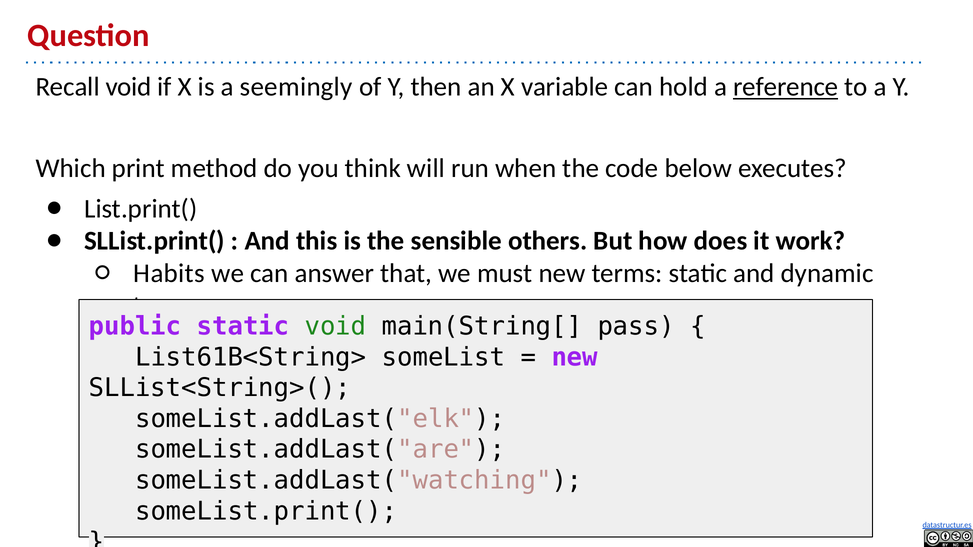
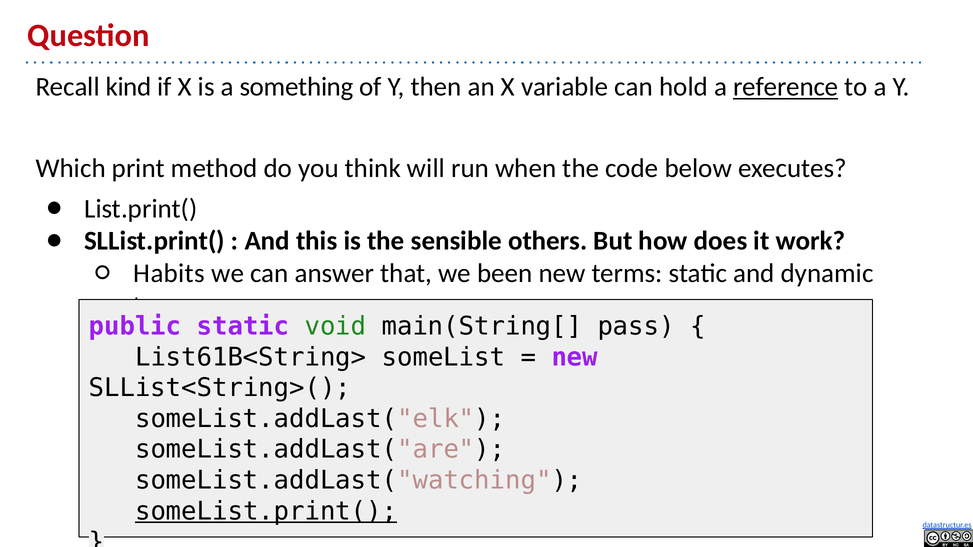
Recall void: void -> kind
seemingly: seemingly -> something
must: must -> been
someList.print( underline: none -> present
